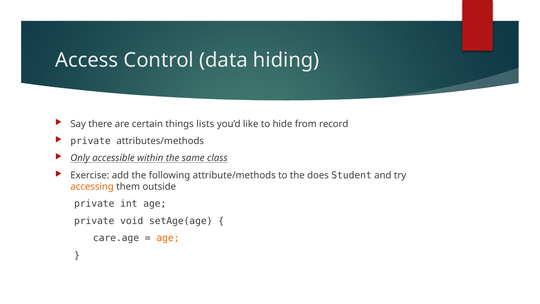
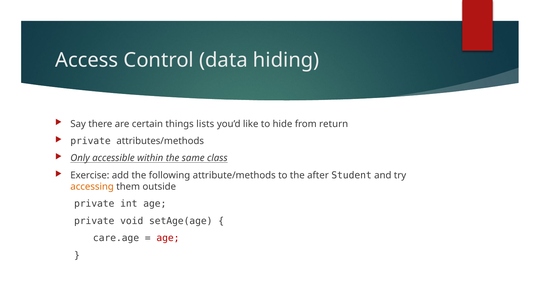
record: record -> return
does: does -> after
age at (168, 238) colour: orange -> red
